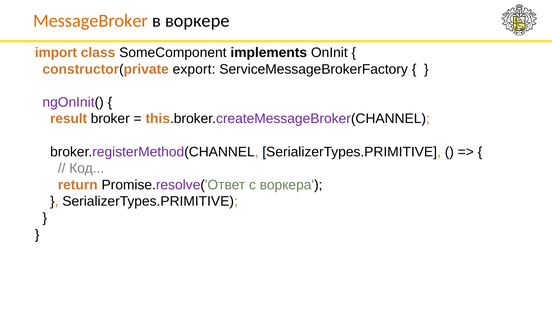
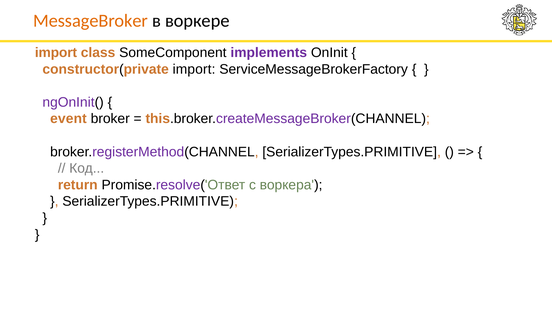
implements colour: black -> purple
constructor(private export: export -> import
result: result -> event
